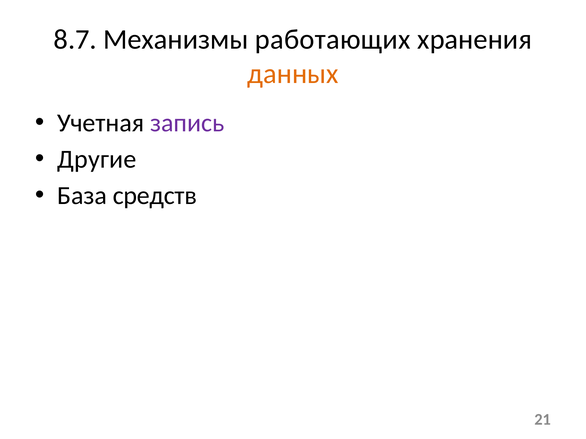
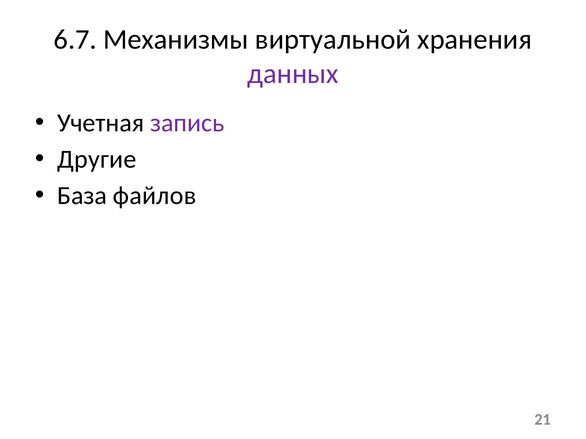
8.7: 8.7 -> 6.7
работающих: работающих -> виртуальной
данных colour: orange -> purple
средств: средств -> файлов
